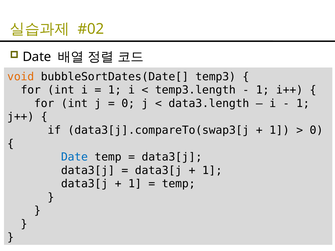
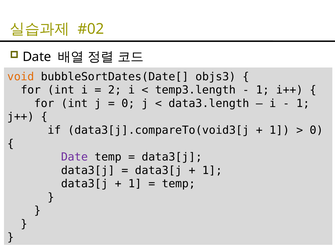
temp3: temp3 -> objs3
1 at (115, 90): 1 -> 2
data3[j].compareTo(swap3[j: data3[j].compareTo(swap3[j -> data3[j].compareTo(void3[j
Date at (74, 157) colour: blue -> purple
